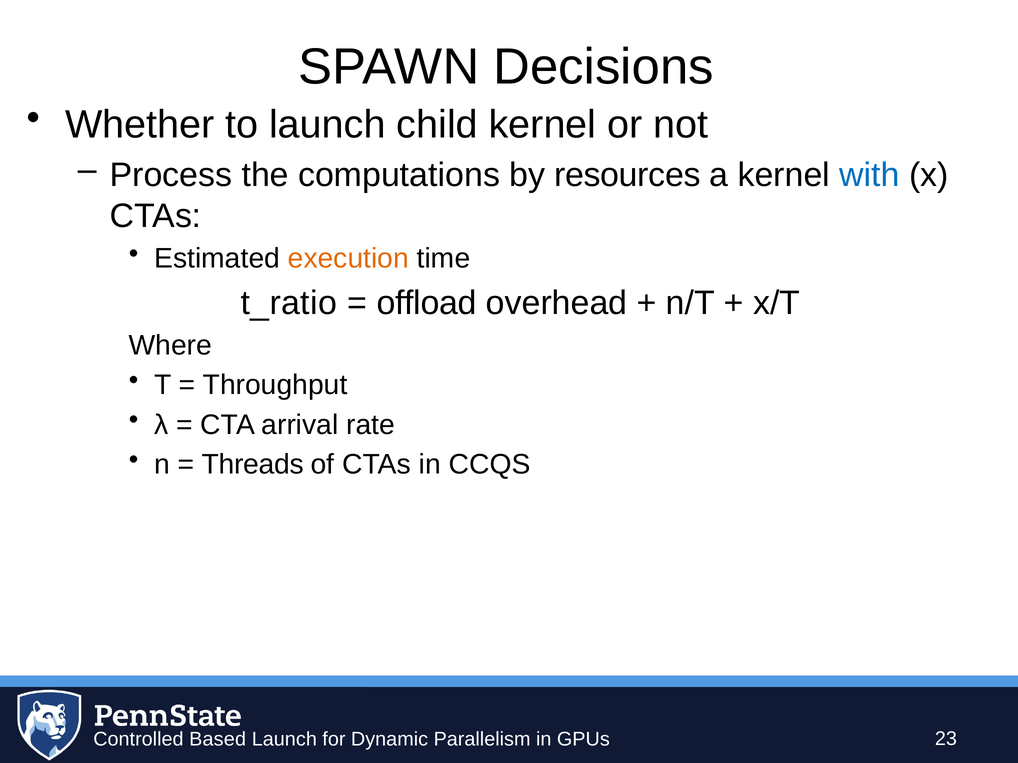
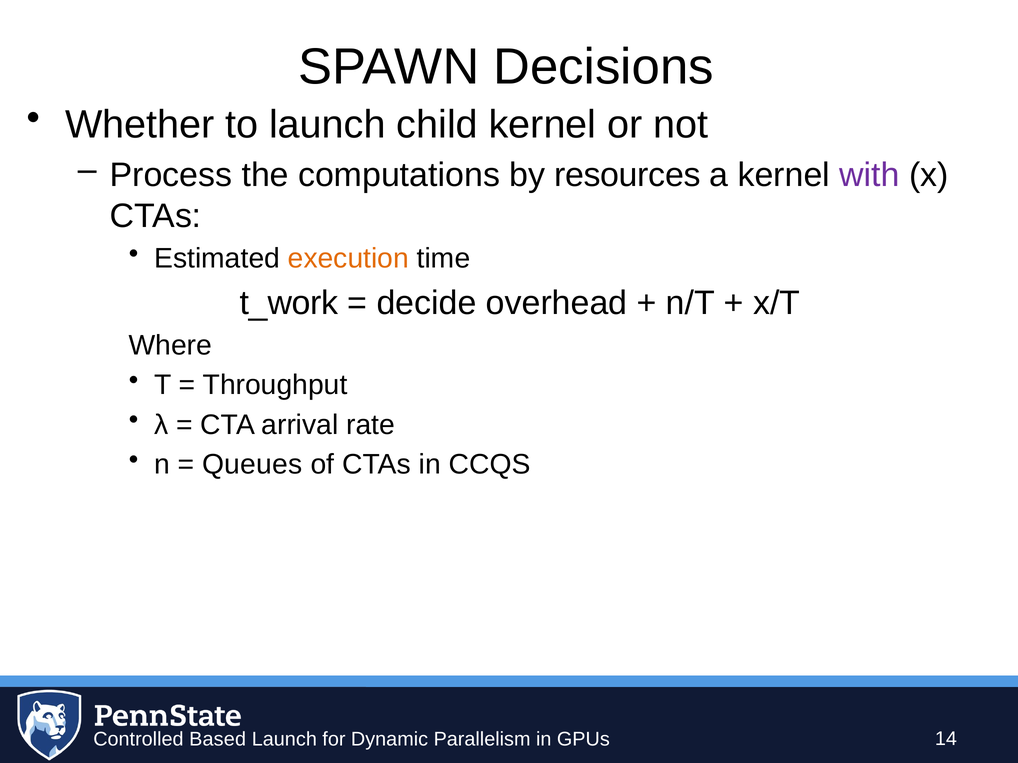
with colour: blue -> purple
t_ratio: t_ratio -> t_work
offload: offload -> decide
Threads: Threads -> Queues
23: 23 -> 14
